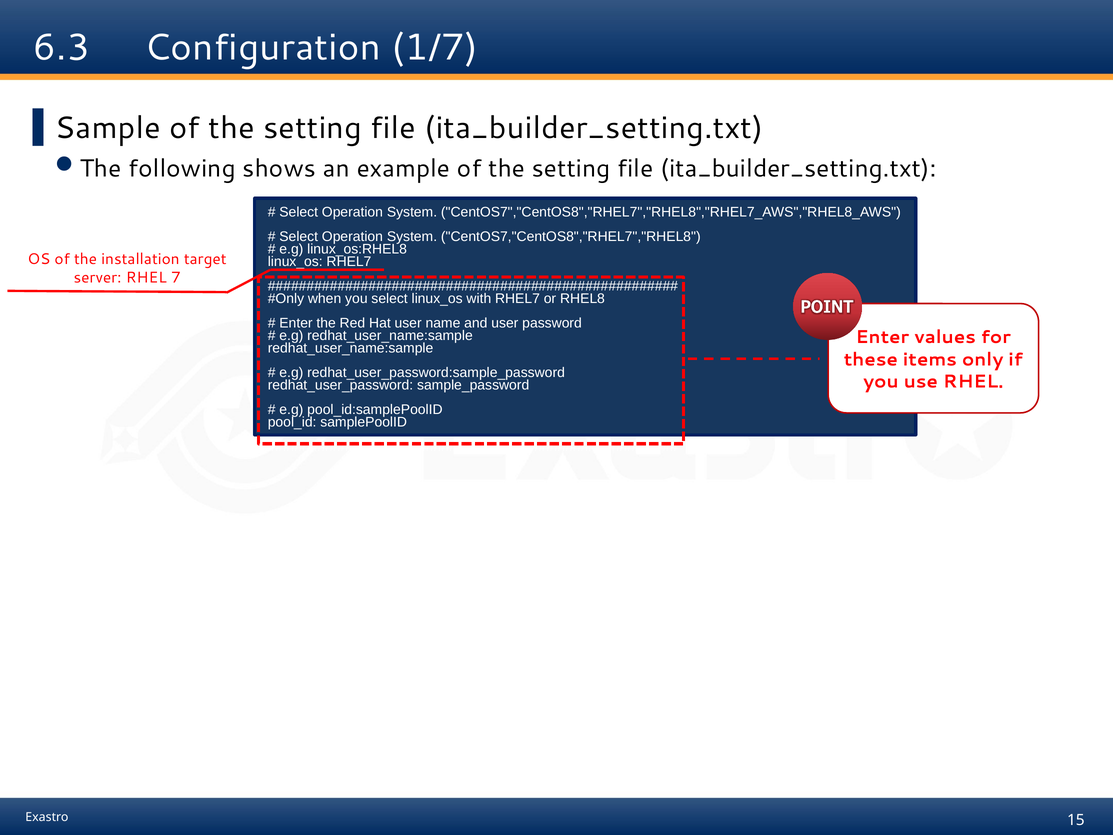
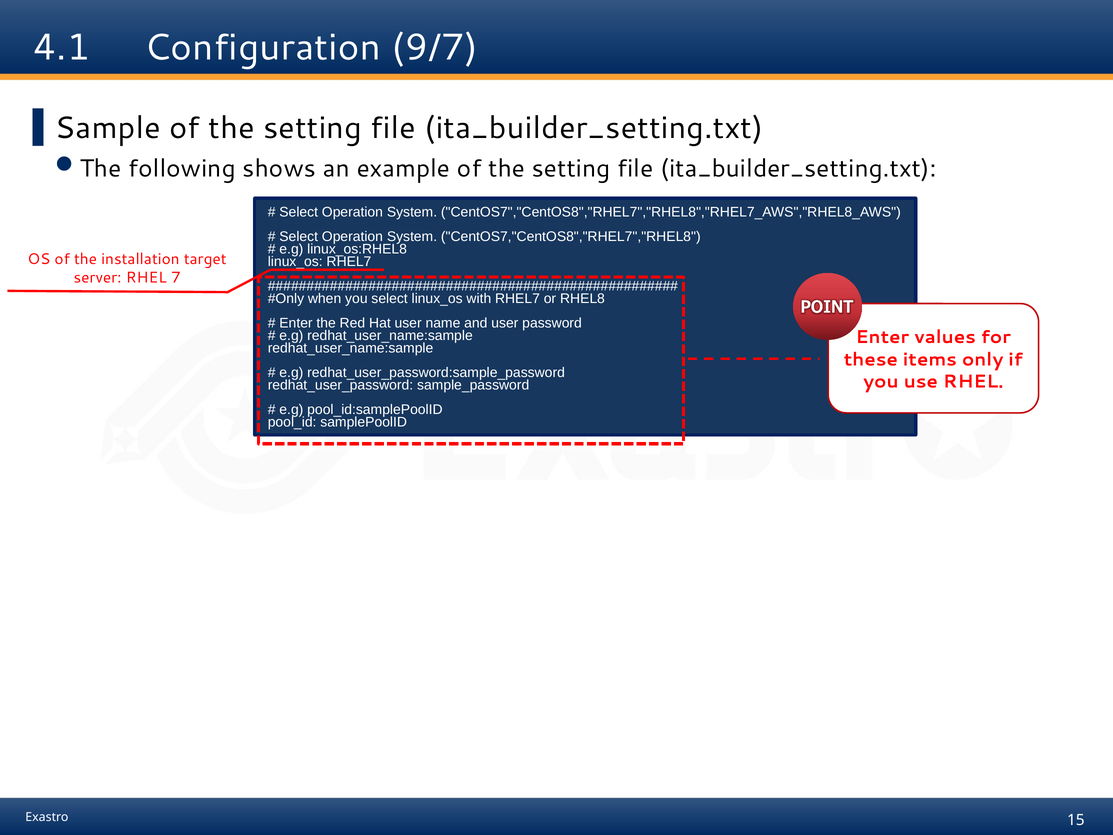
6.3: 6.3 -> 4.1
1/7: 1/7 -> 9/7
